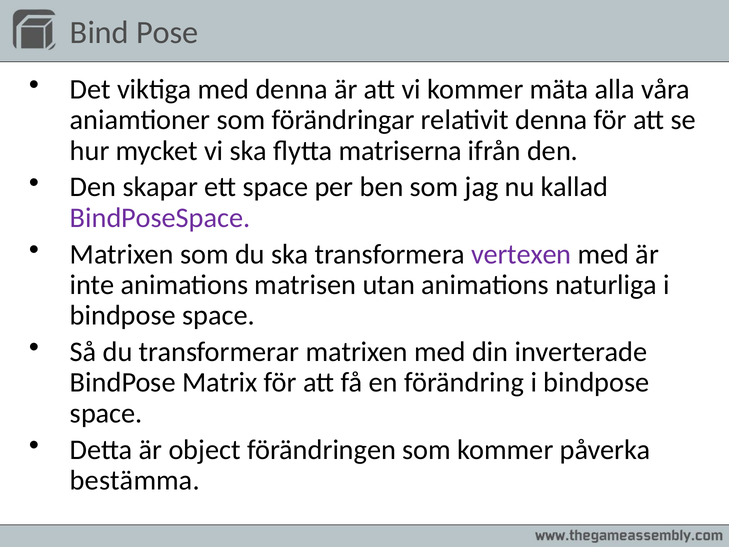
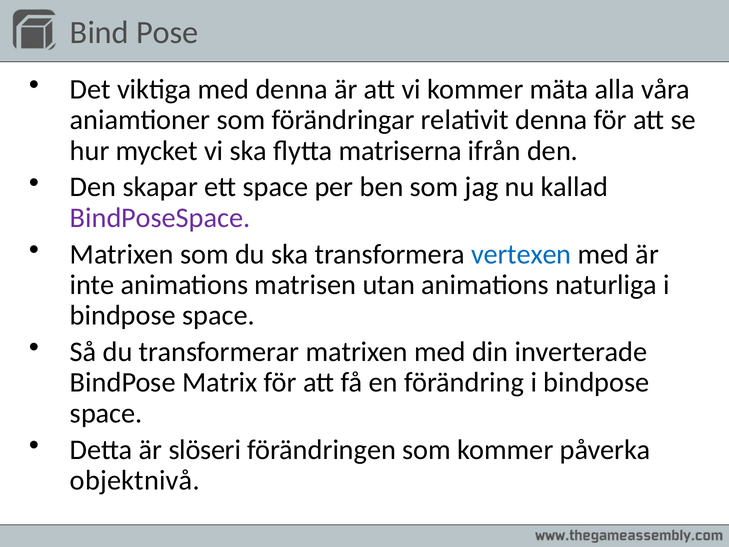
vertexen colour: purple -> blue
object: object -> slöseri
bestämma: bestämma -> objektnivå
